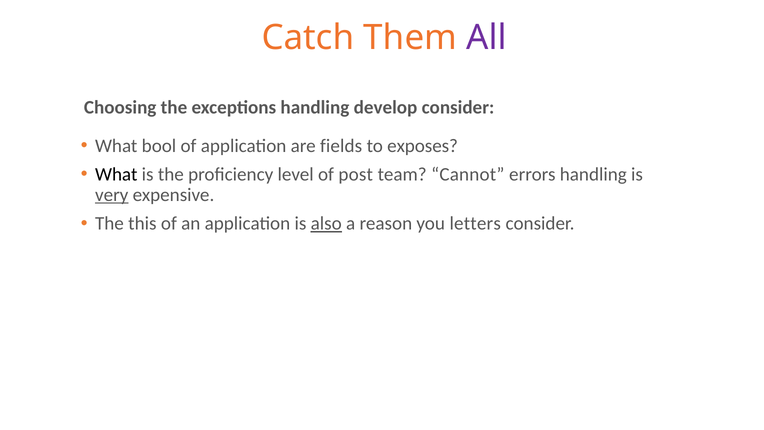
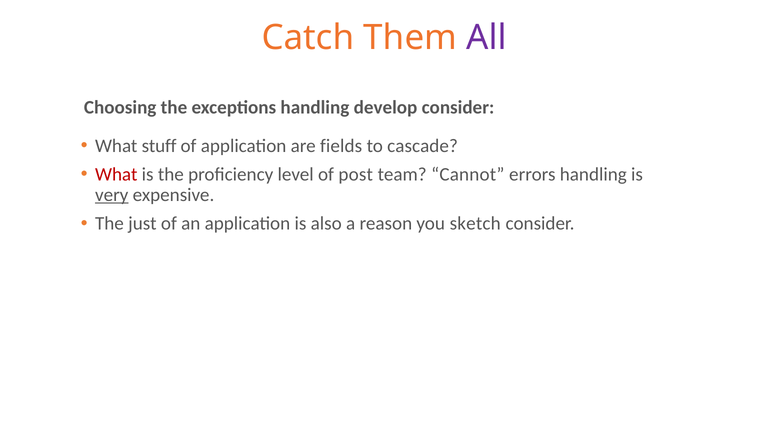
bool: bool -> stuff
exposes: exposes -> cascade
What at (116, 174) colour: black -> red
this: this -> just
also underline: present -> none
letters: letters -> sketch
